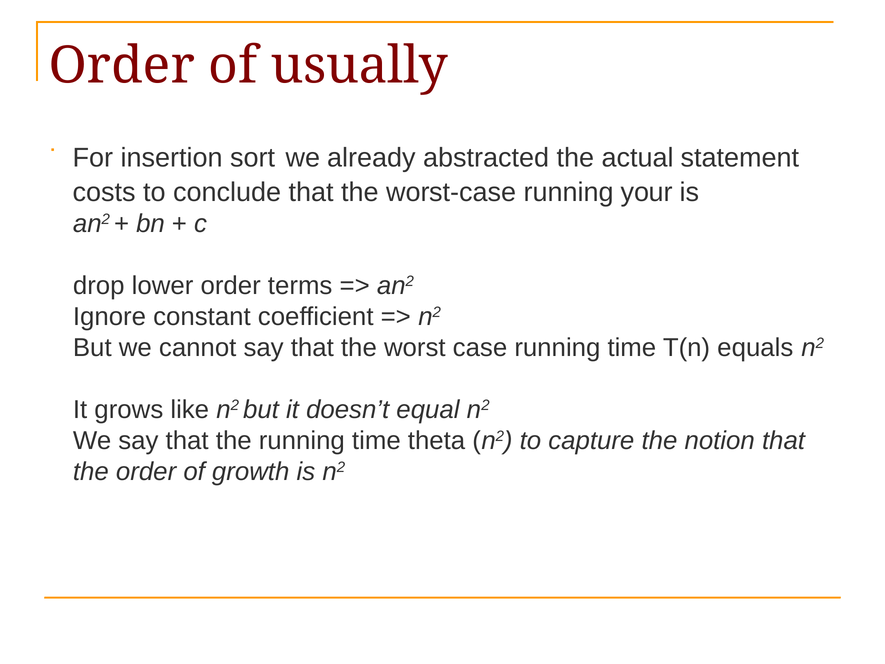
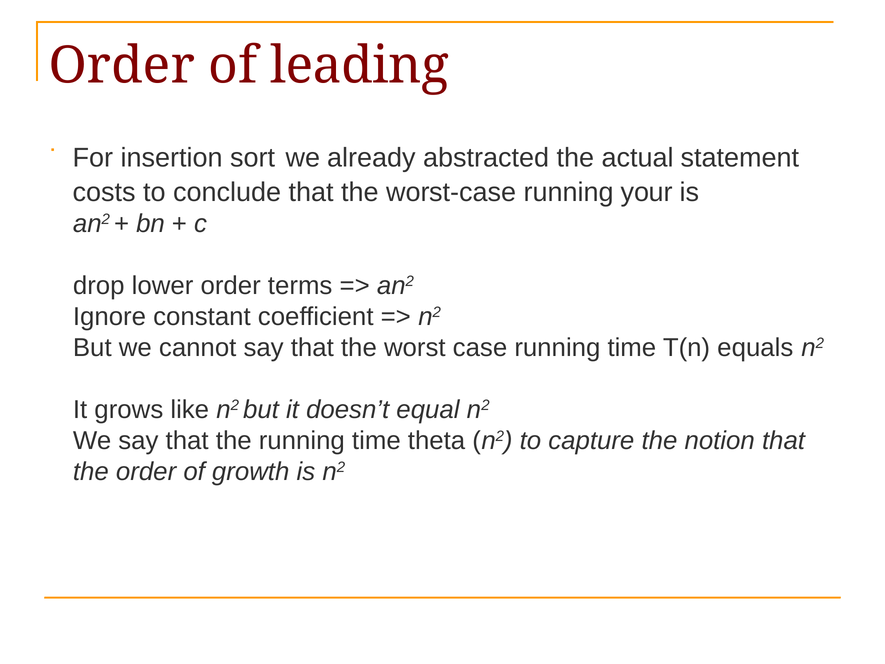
usually: usually -> leading
